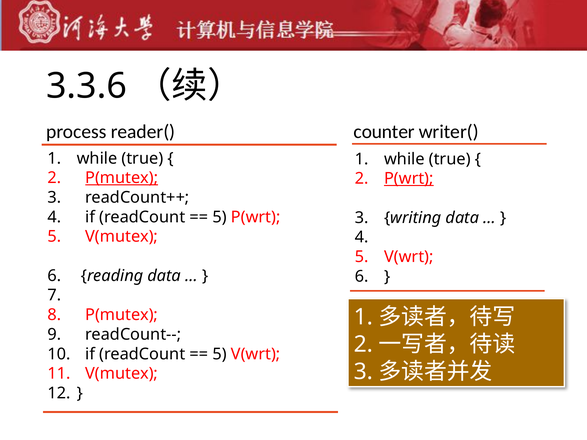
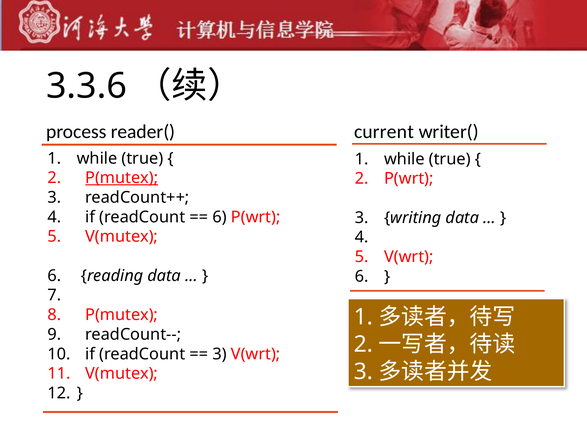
counter: counter -> current
P(wrt at (409, 179) underline: present -> none
5 at (220, 217): 5 -> 6
5 at (220, 354): 5 -> 3
